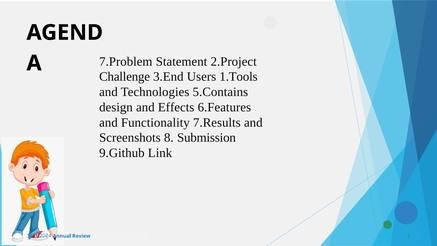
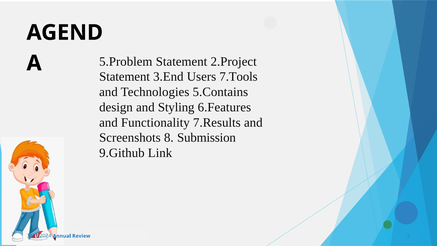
7.Problem: 7.Problem -> 5.Problem
Challenge at (125, 77): Challenge -> Statement
1.Tools: 1.Tools -> 7.Tools
Effects: Effects -> Styling
